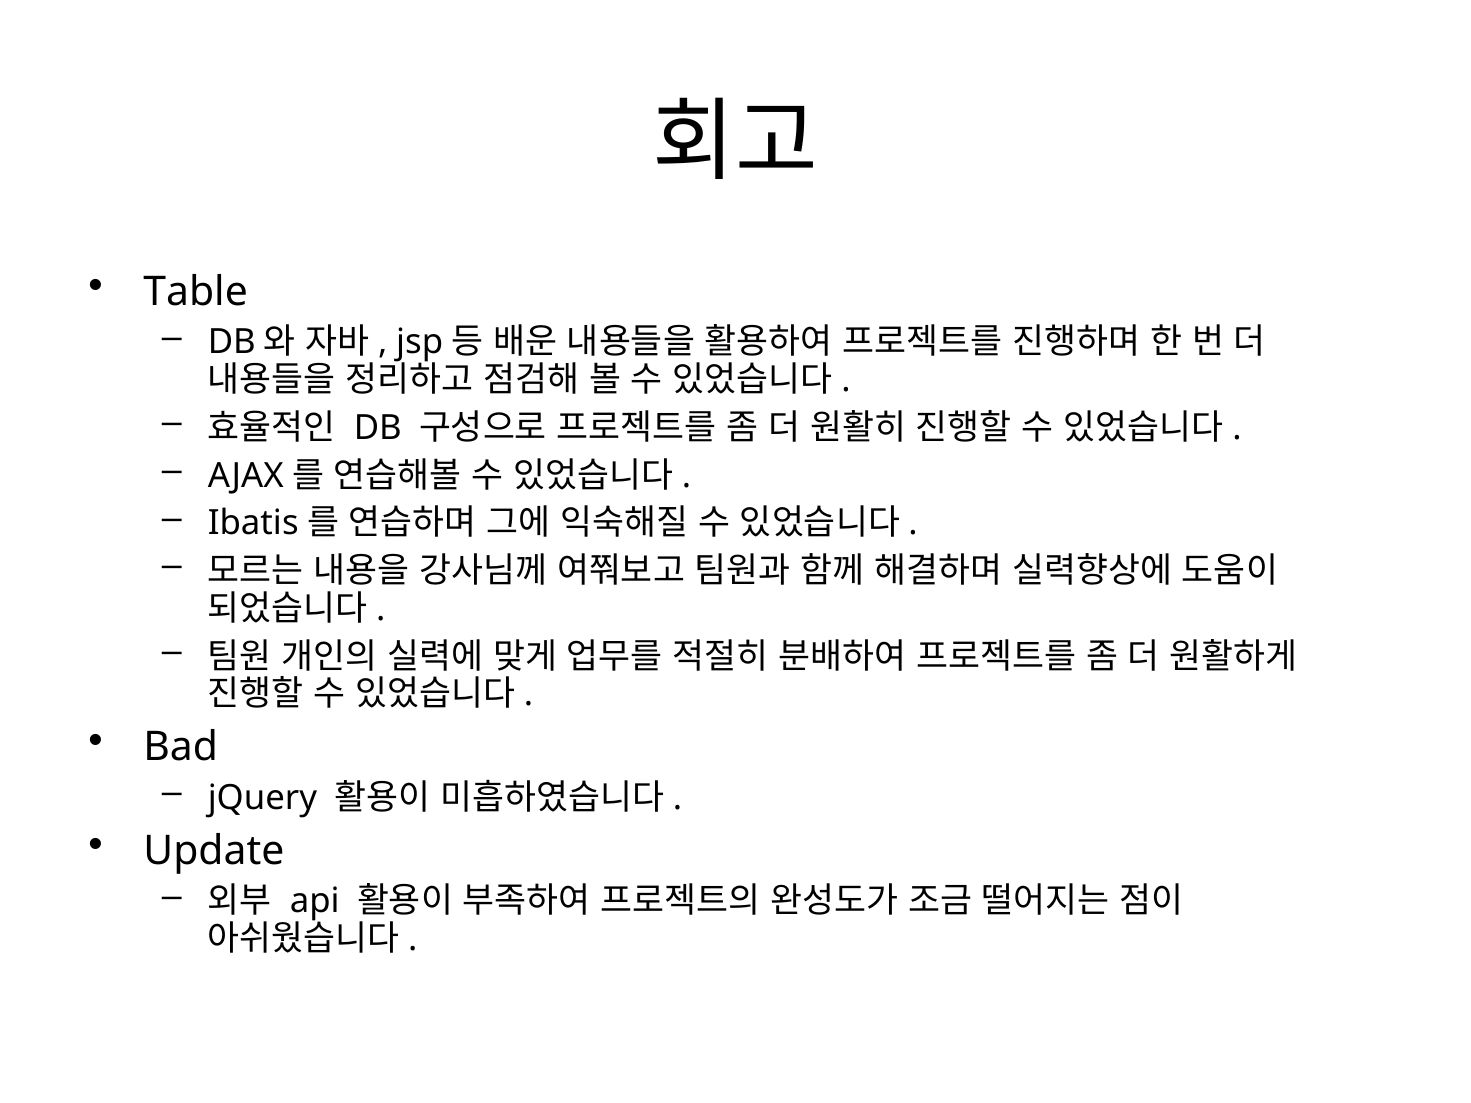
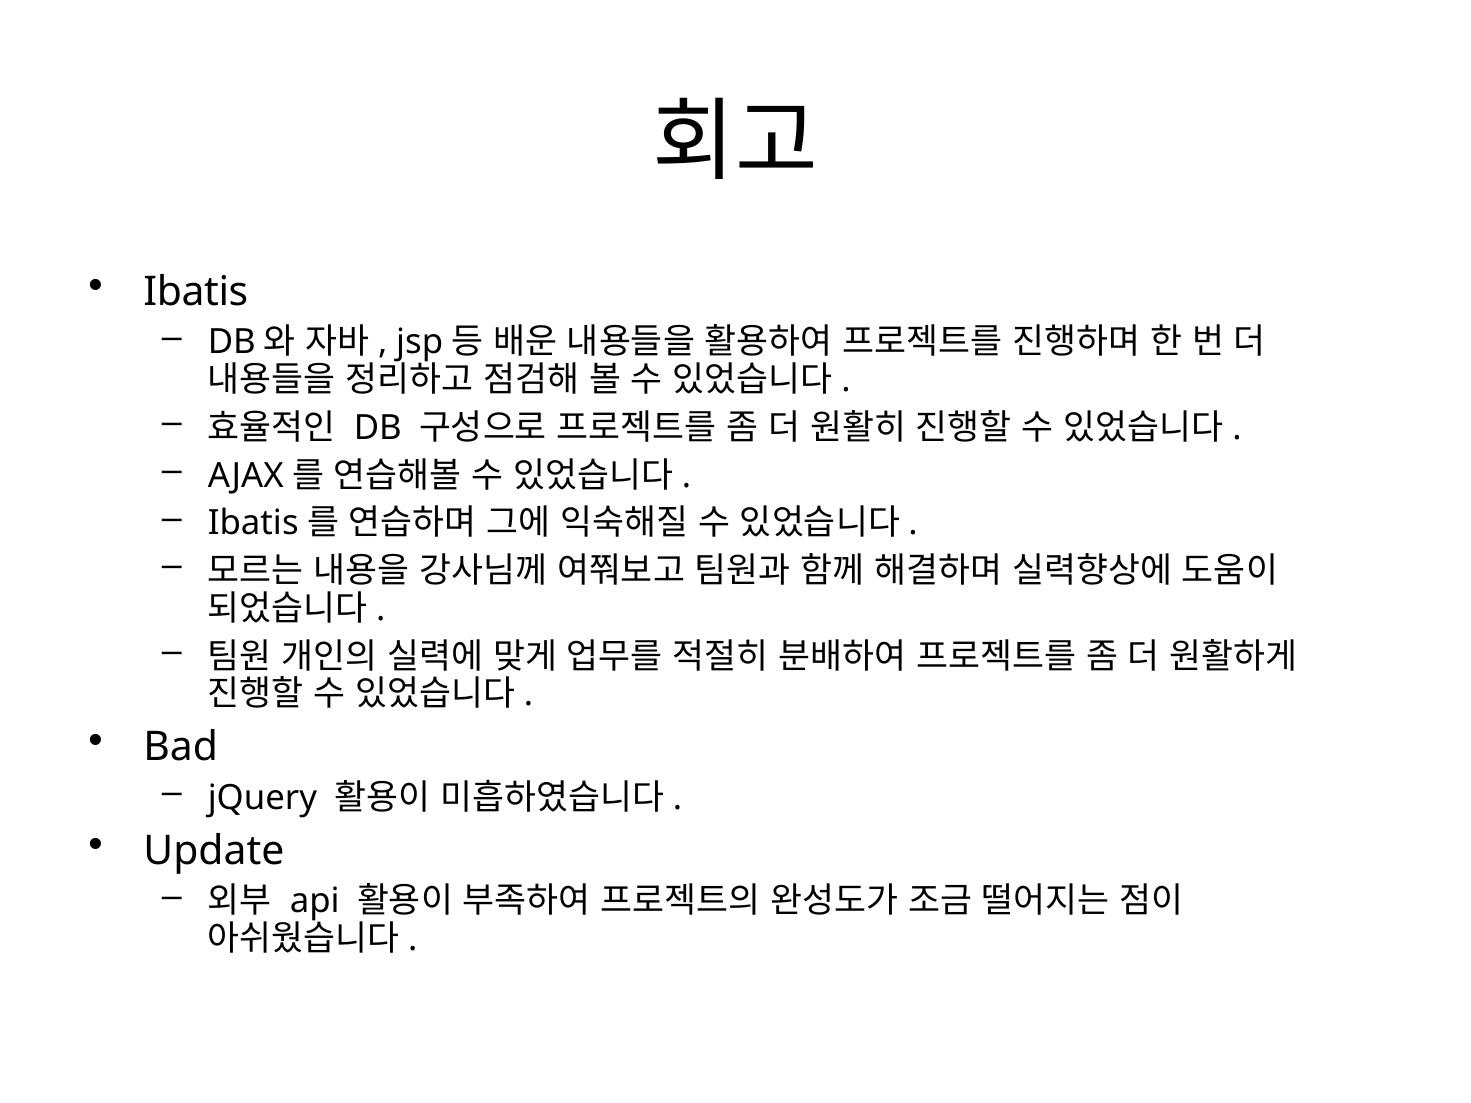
Table: Table -> Ibatis
